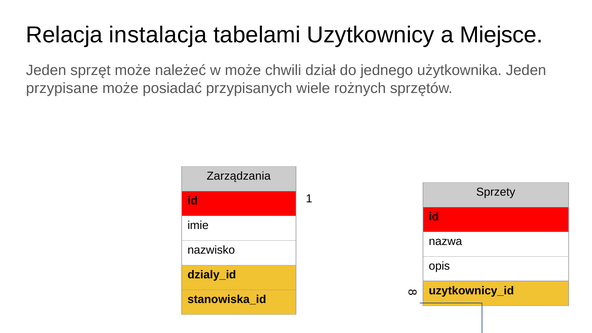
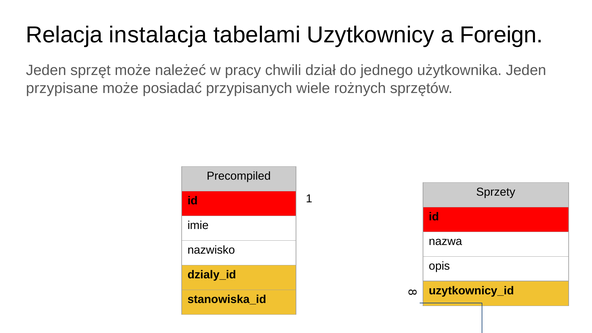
Miejsce: Miejsce -> Foreign
w może: może -> pracy
Zarządzania: Zarządzania -> Precompiled
